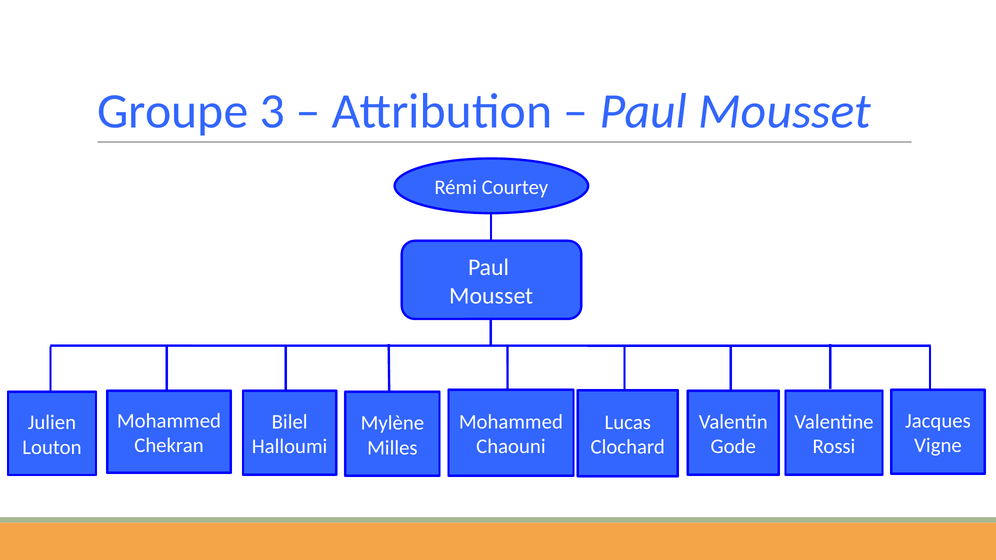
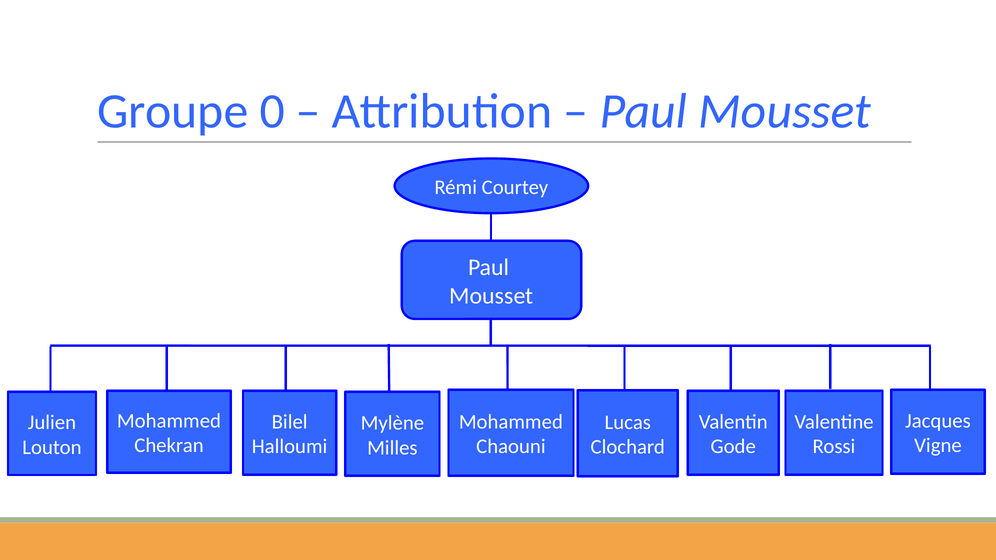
3: 3 -> 0
